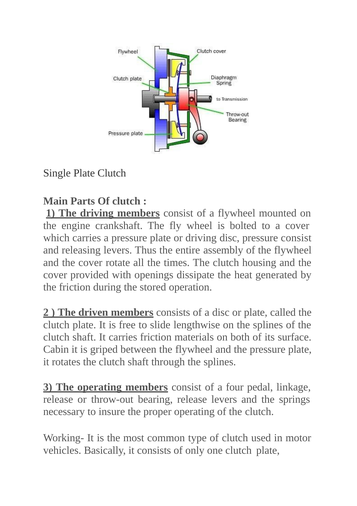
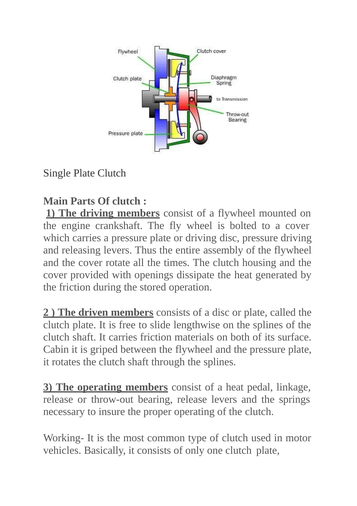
pressure consist: consist -> driving
a four: four -> heat
